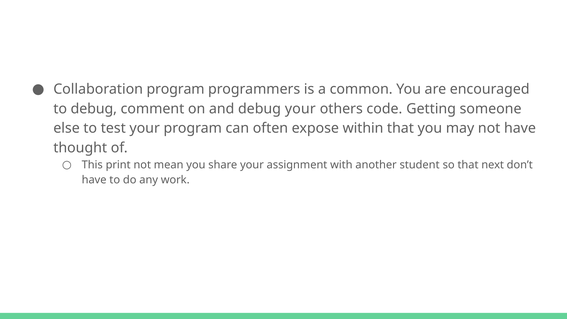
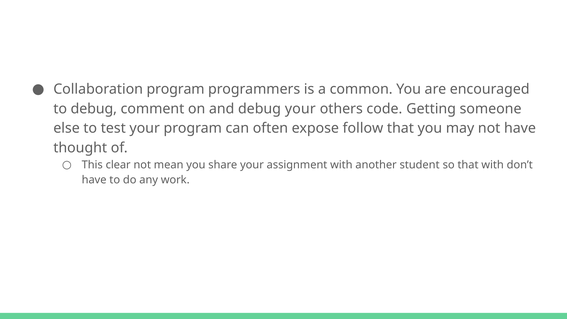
within: within -> follow
print: print -> clear
that next: next -> with
